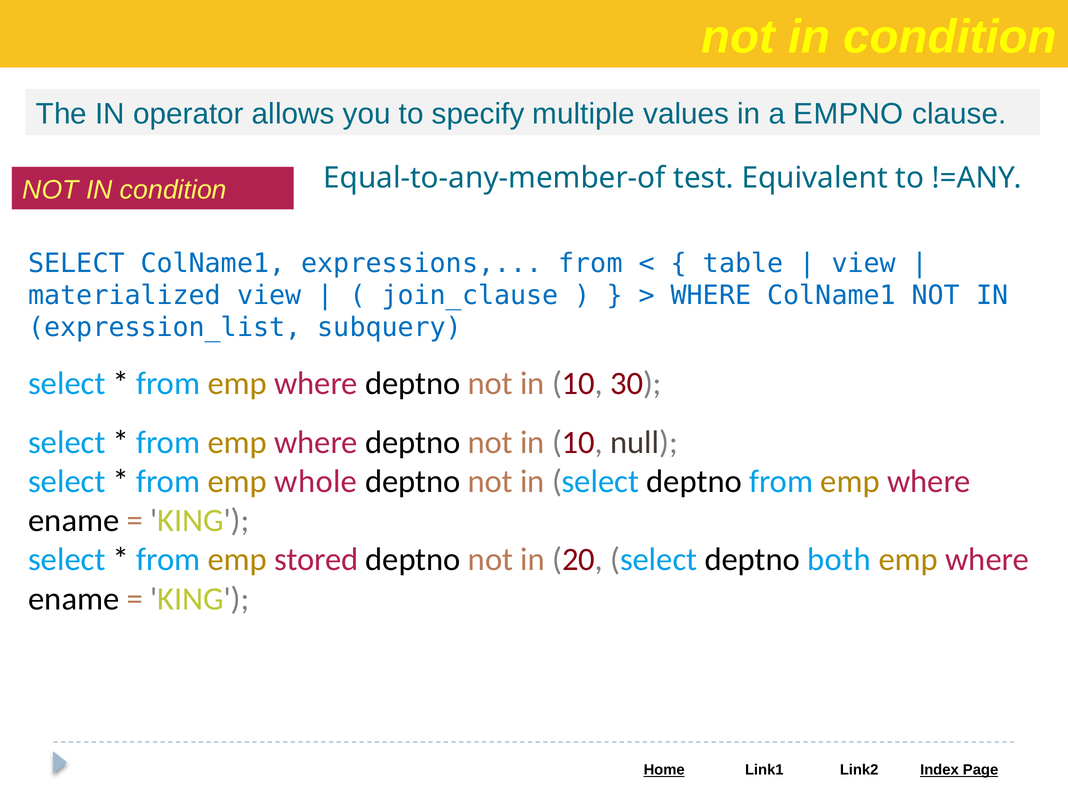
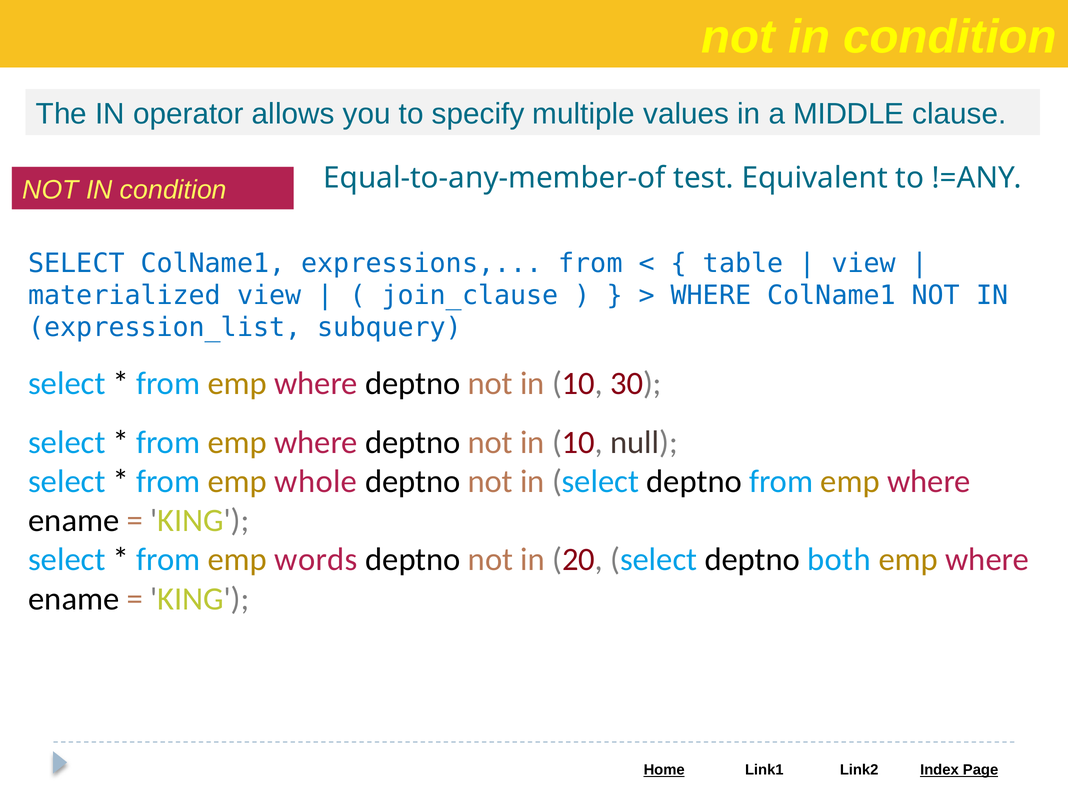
EMPNO: EMPNO -> MIDDLE
stored: stored -> words
